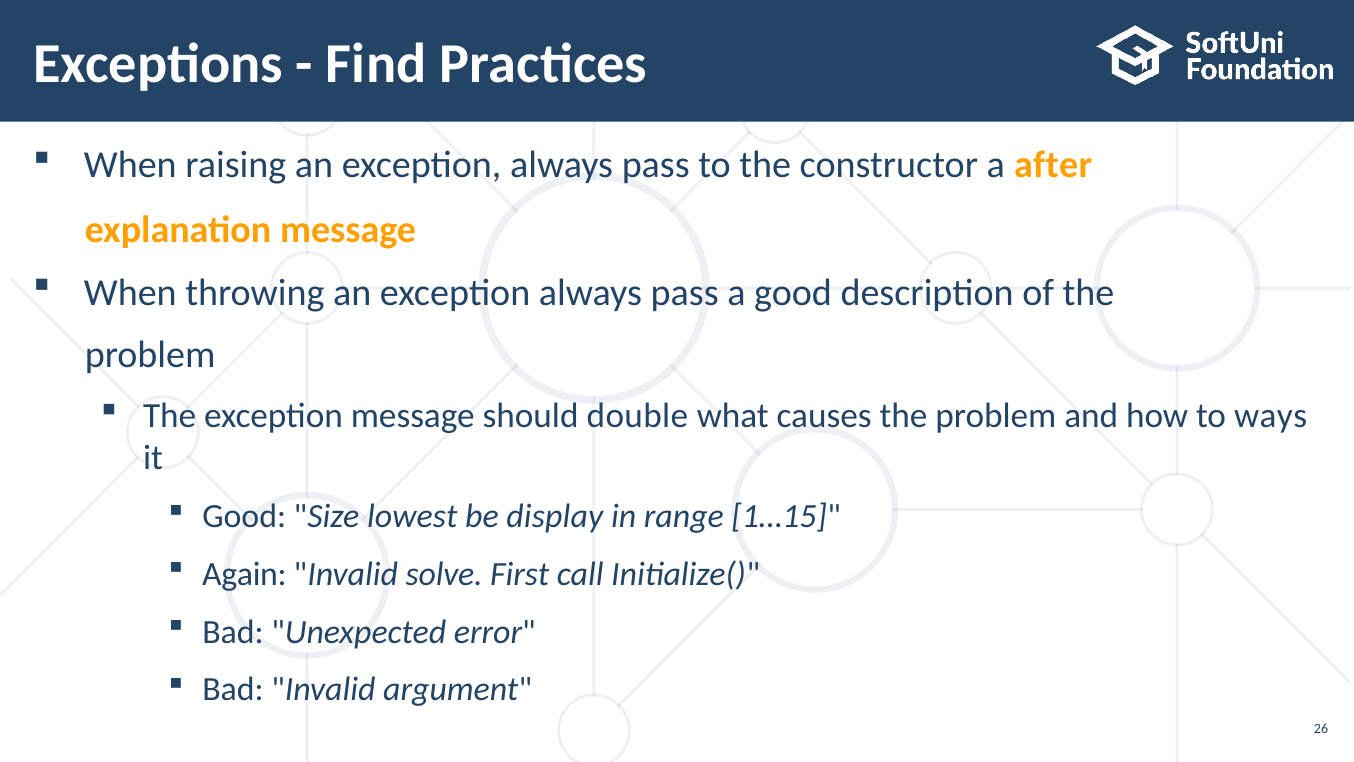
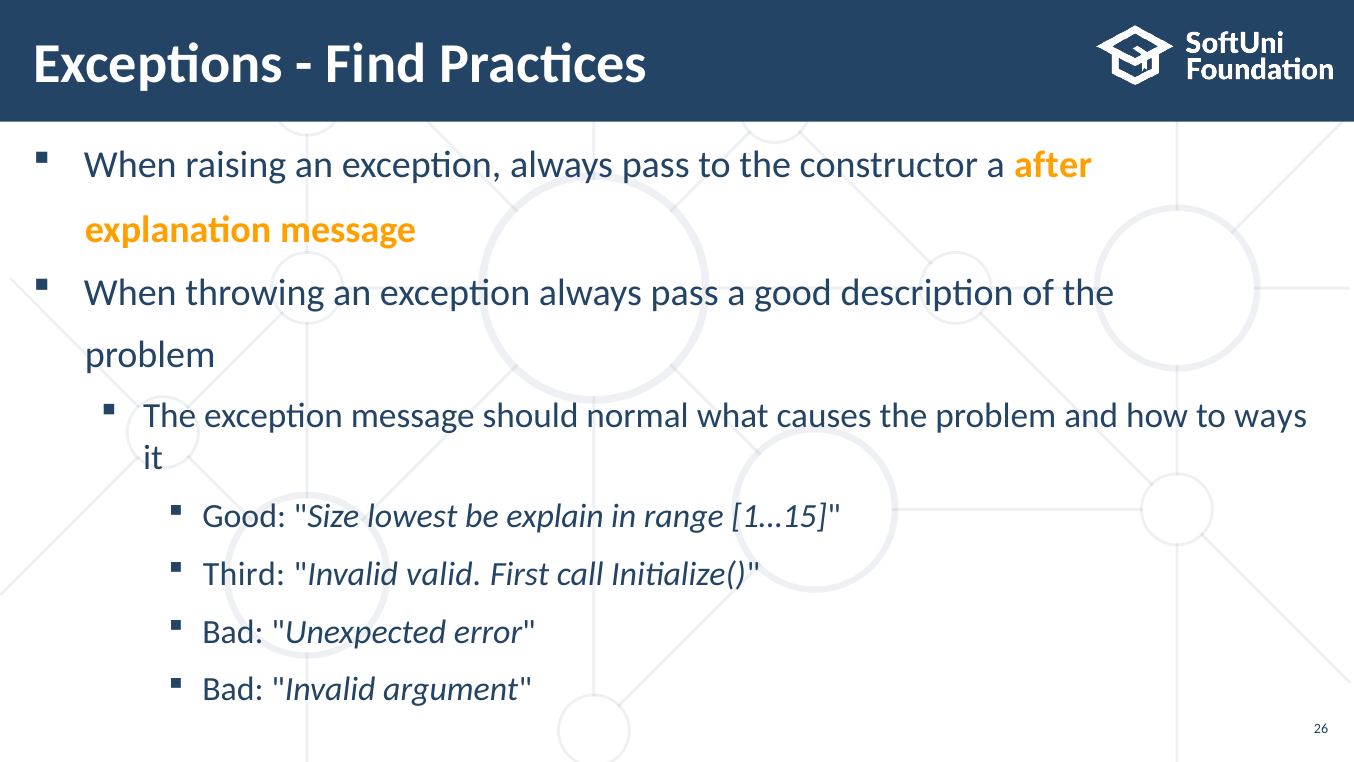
double: double -> normal
display: display -> explain
Again: Again -> Third
solve: solve -> valid
